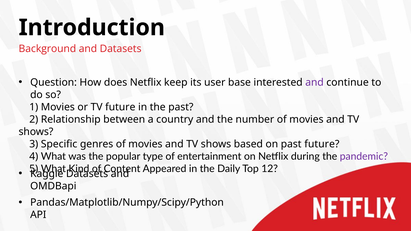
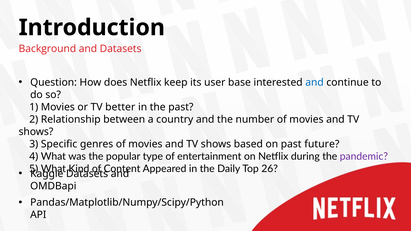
and at (314, 83) colour: purple -> blue
TV future: future -> better
12: 12 -> 26
